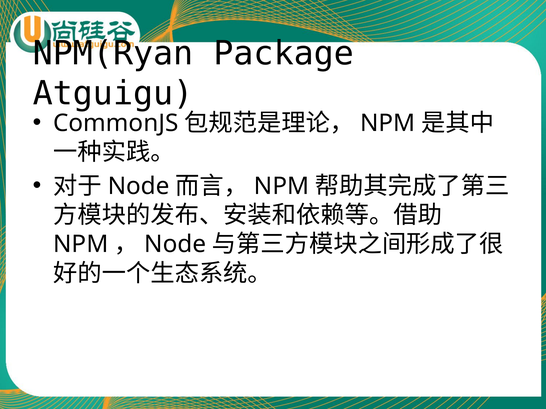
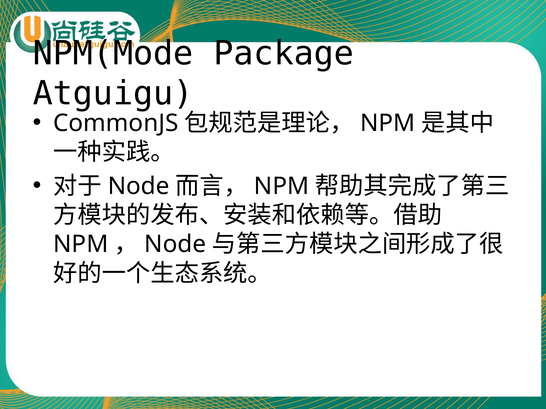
NPM(Ryan: NPM(Ryan -> NPM(Mode
